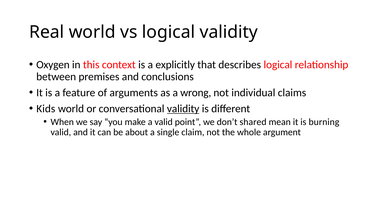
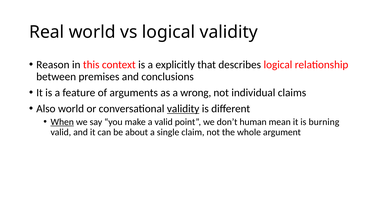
Oxygen: Oxygen -> Reason
Kids: Kids -> Also
When underline: none -> present
shared: shared -> human
